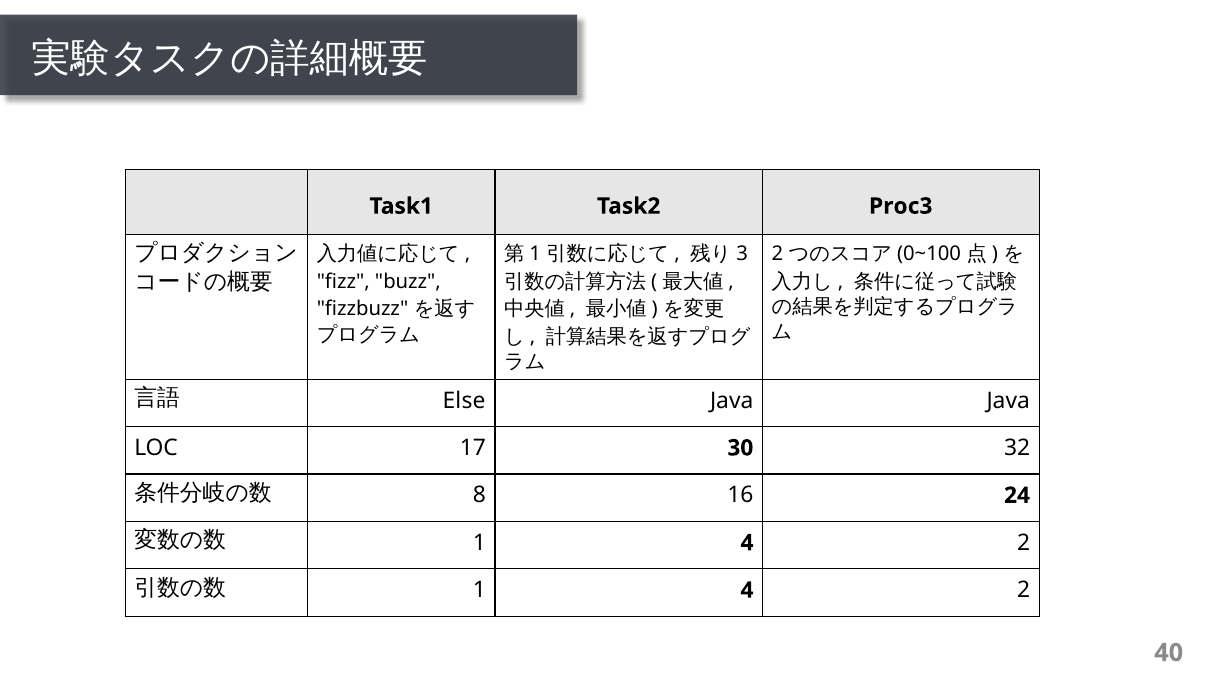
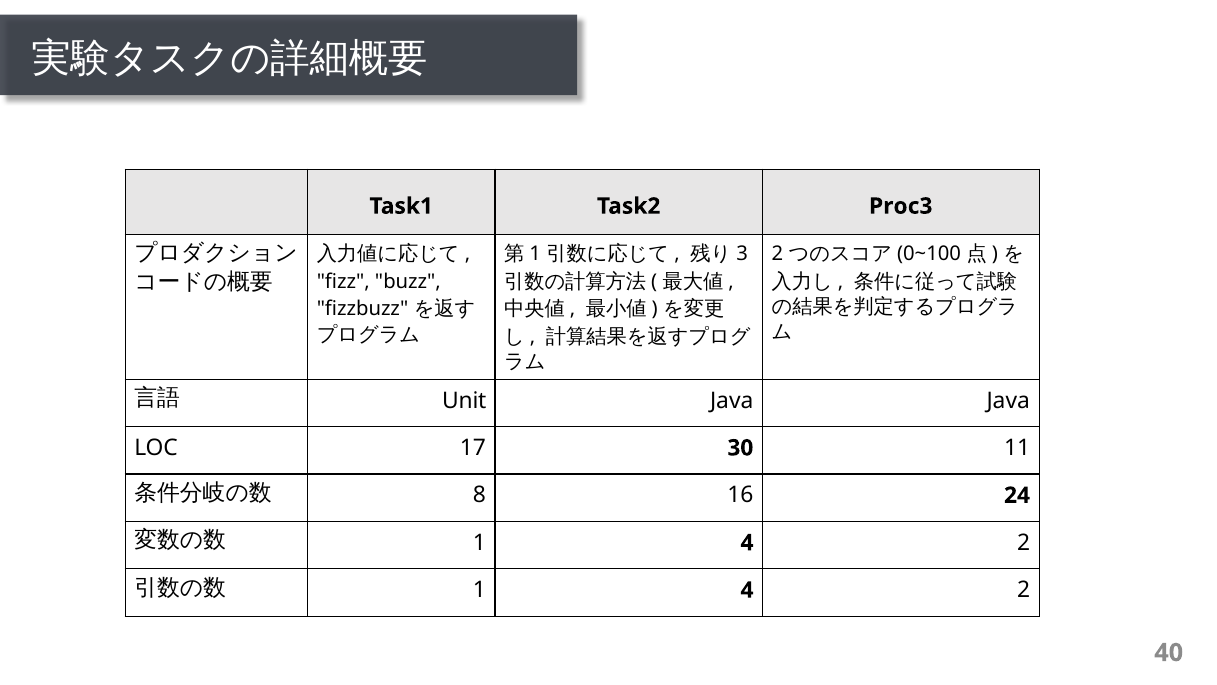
Else: Else -> Unit
32: 32 -> 11
